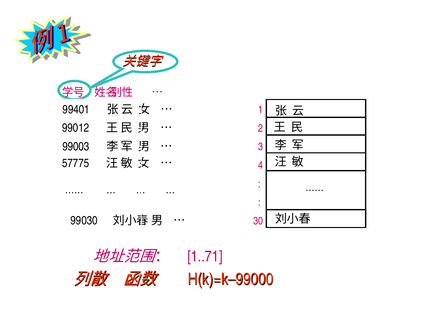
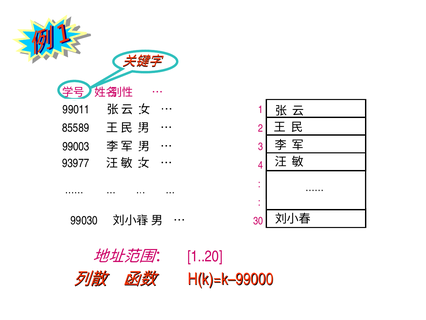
99401: 99401 -> 99011
99012: 99012 -> 85589
57775: 57775 -> 93977
1..71: 1..71 -> 1..20
